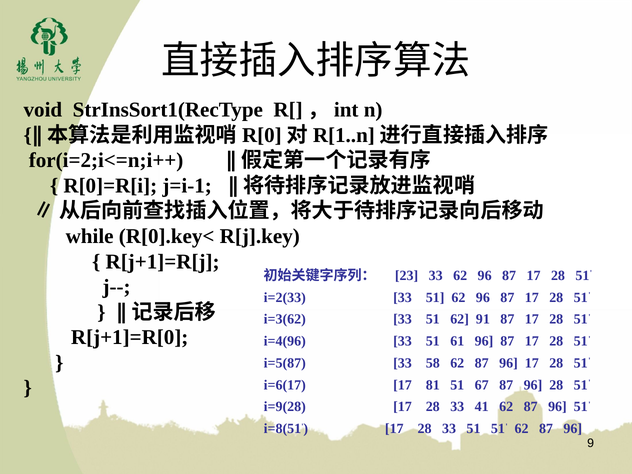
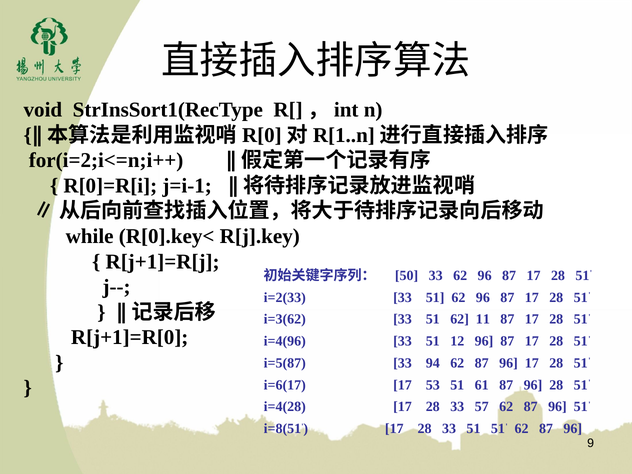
23: 23 -> 50
91: 91 -> 11
61: 61 -> 12
58: 58 -> 94
81: 81 -> 53
67: 67 -> 61
i=9(28: i=9(28 -> i=4(28
41: 41 -> 57
